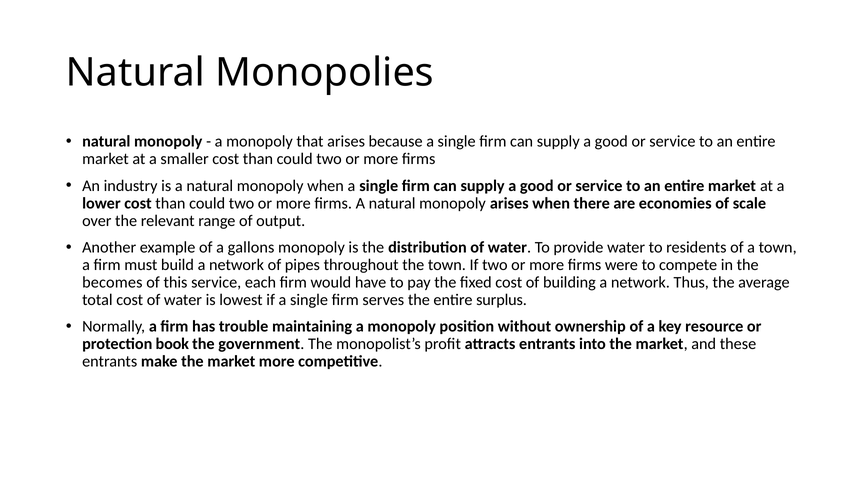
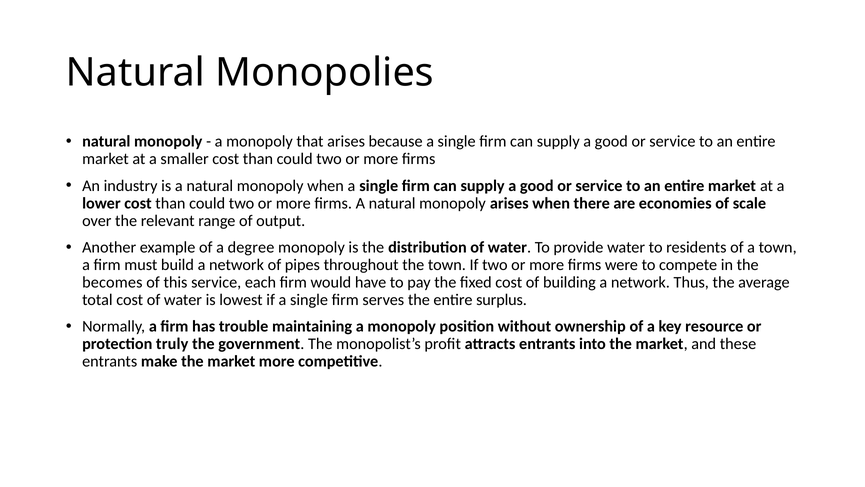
gallons: gallons -> degree
book: book -> truly
